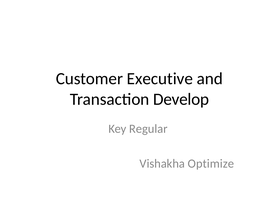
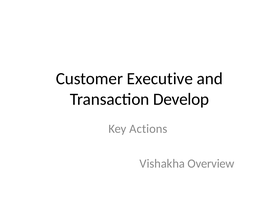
Regular: Regular -> Actions
Optimize: Optimize -> Overview
